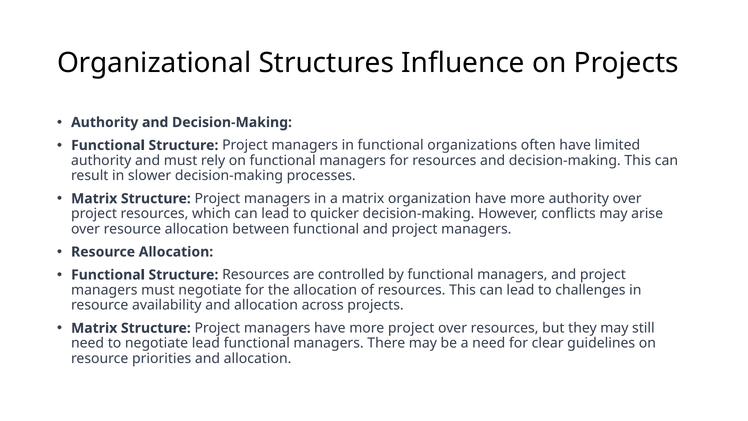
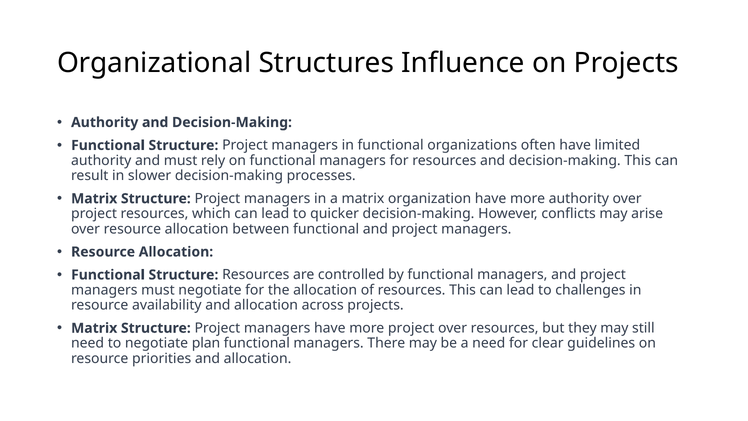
negotiate lead: lead -> plan
